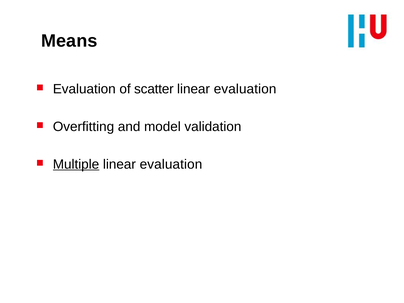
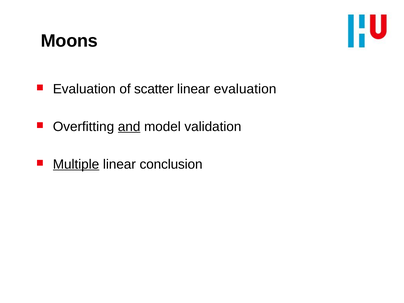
Means: Means -> Moons
and underline: none -> present
evaluation at (171, 164): evaluation -> conclusion
